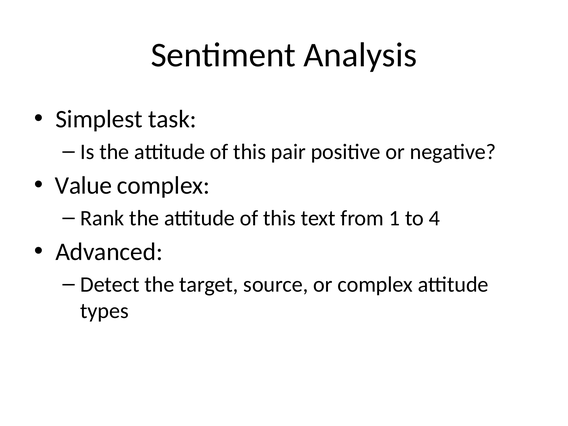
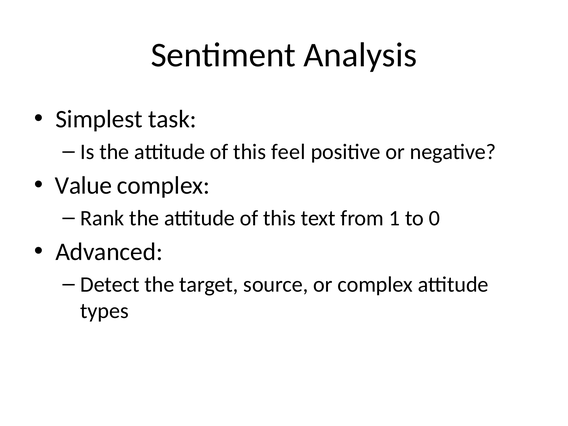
pair: pair -> feel
4: 4 -> 0
